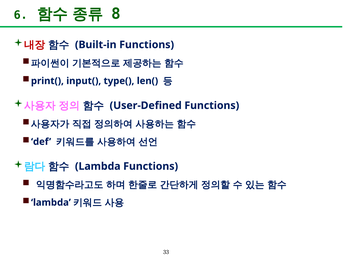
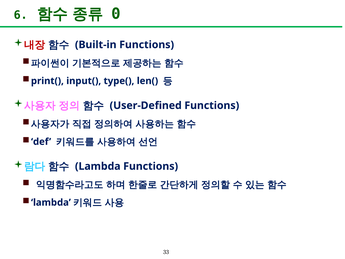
8: 8 -> 0
